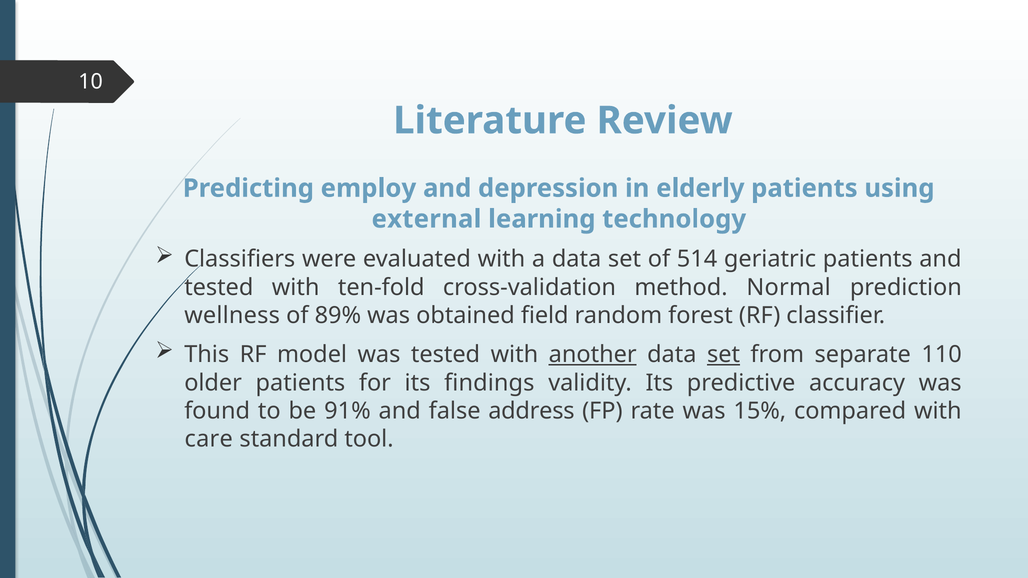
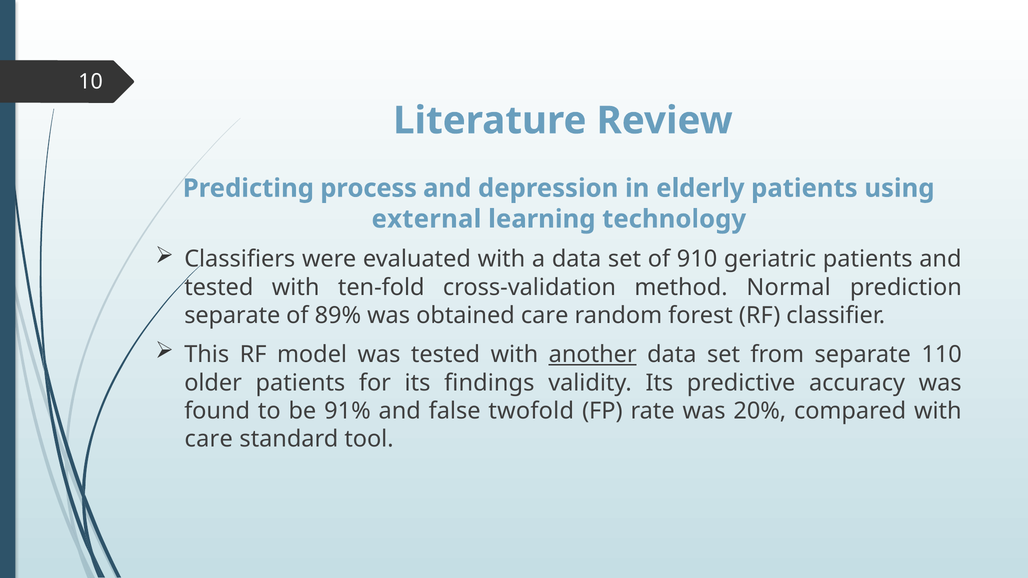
employ: employ -> process
514: 514 -> 910
wellness at (232, 316): wellness -> separate
obtained field: field -> care
set at (724, 355) underline: present -> none
address: address -> twofold
15%: 15% -> 20%
